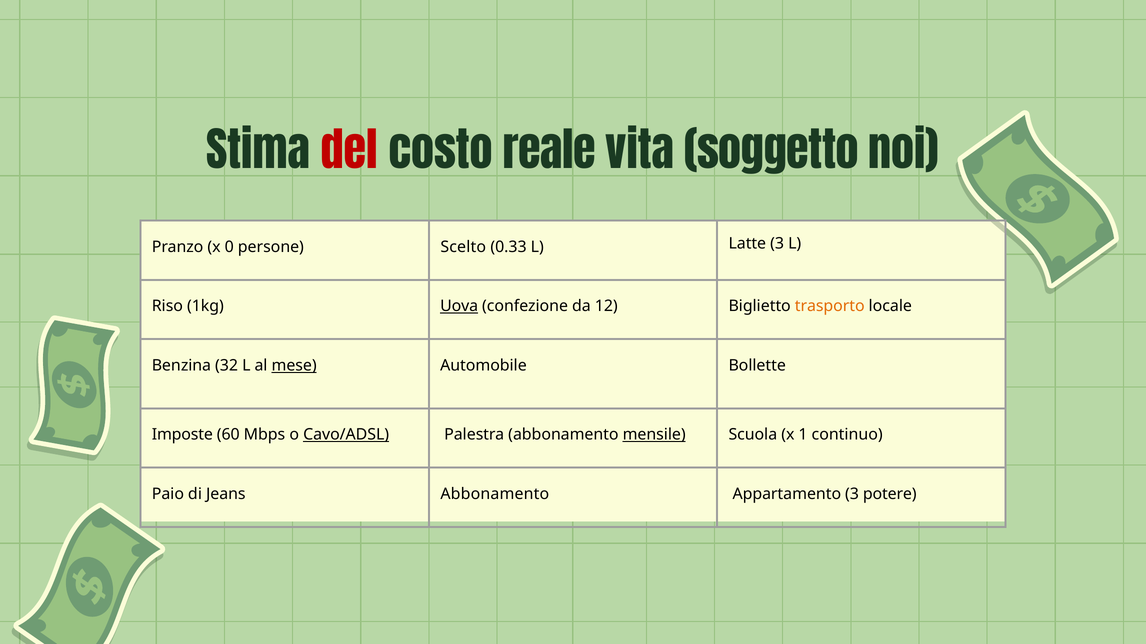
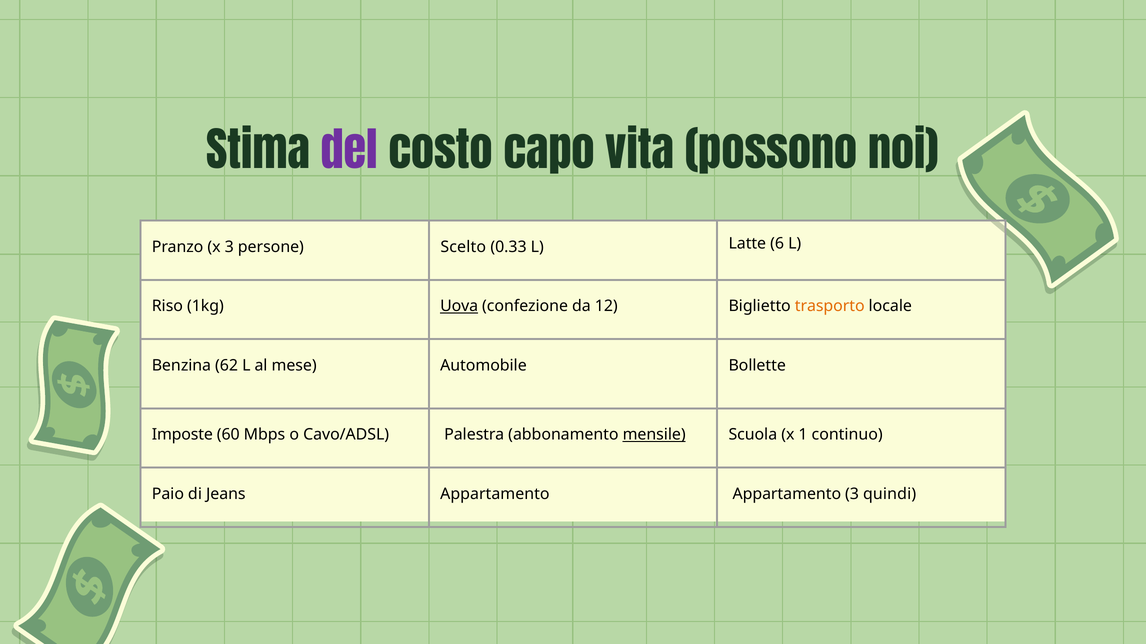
del colour: red -> purple
reale: reale -> capo
soggetto: soggetto -> possono
x 0: 0 -> 3
Latte 3: 3 -> 6
32: 32 -> 62
mese underline: present -> none
Cavo/ADSL underline: present -> none
Jeans Abbonamento: Abbonamento -> Appartamento
potere: potere -> quindi
